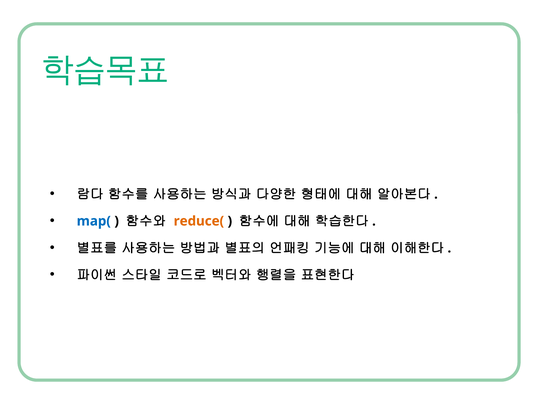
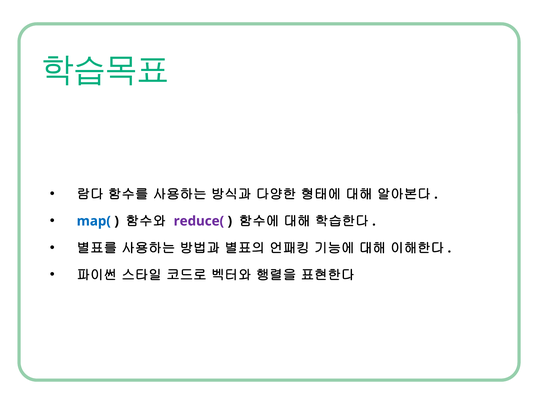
reduce( colour: orange -> purple
